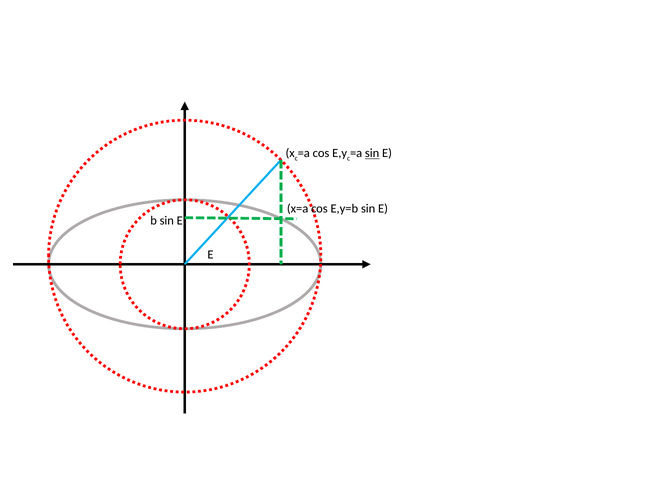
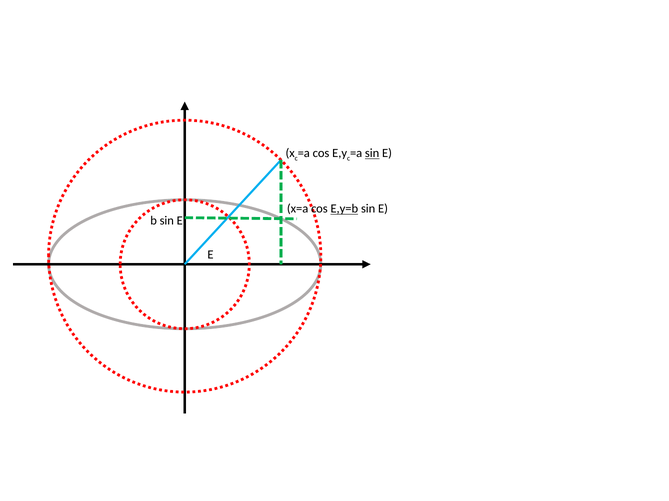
E,y=b underline: none -> present
